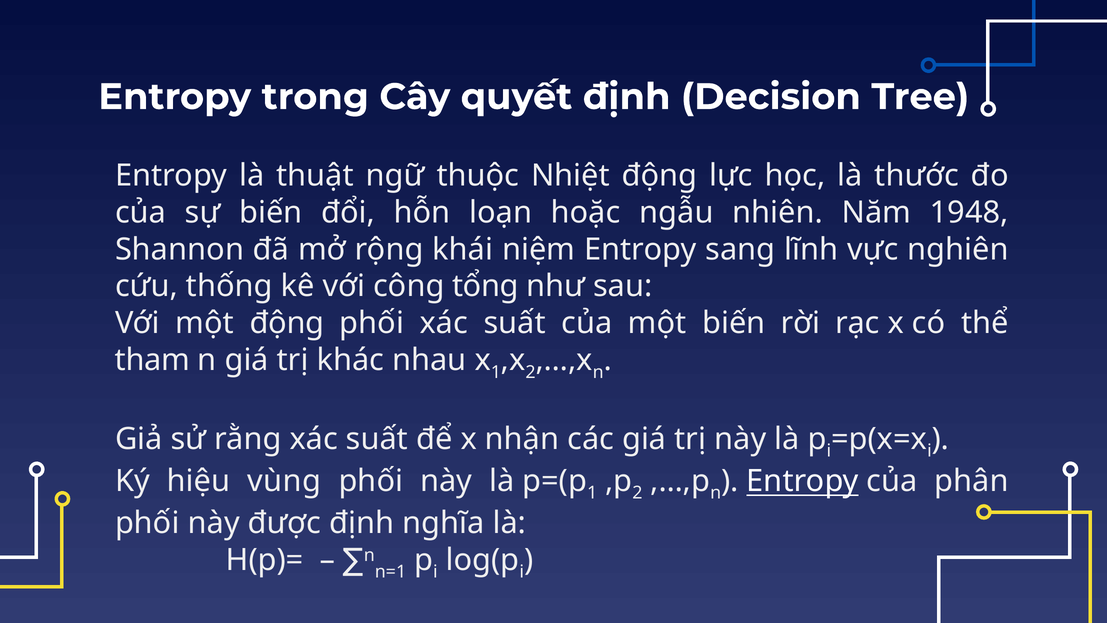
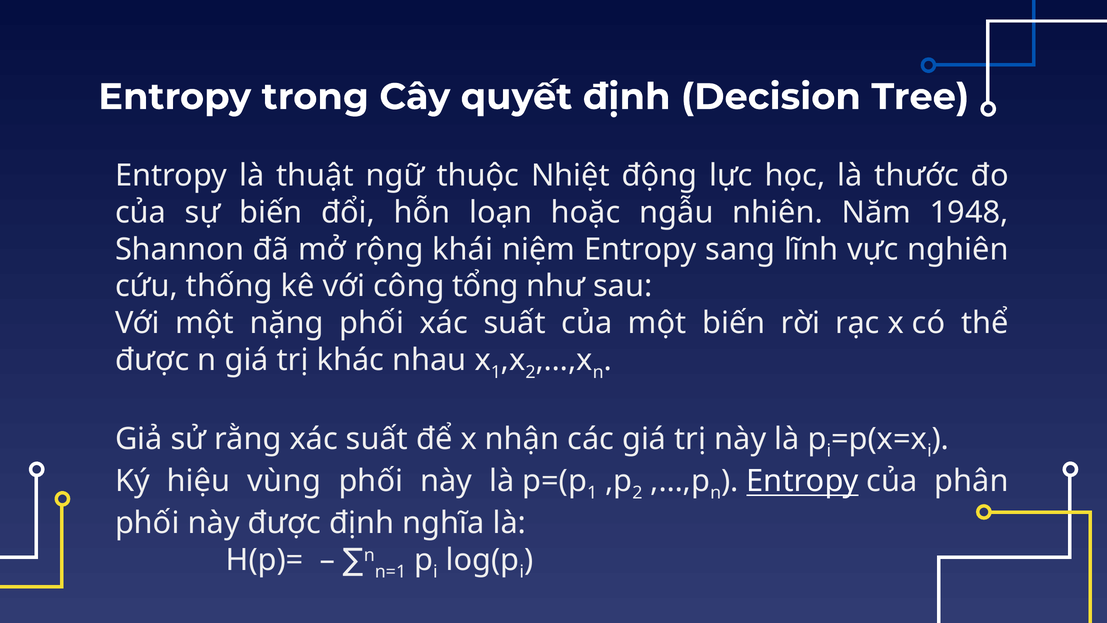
một động: động -> nặng
tham at (152, 360): tham -> được
